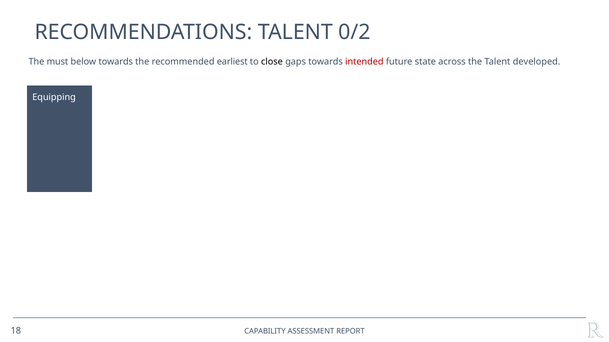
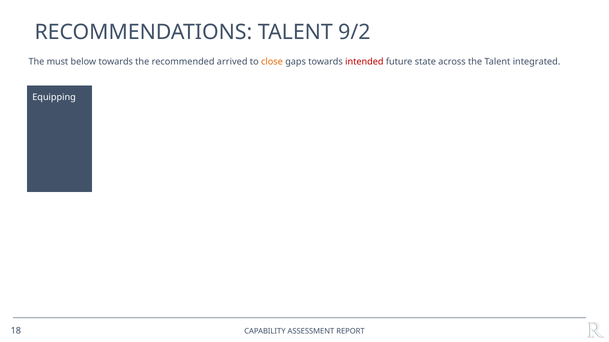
0/2: 0/2 -> 9/2
earliest: earliest -> arrived
close colour: black -> orange
developed: developed -> integrated
